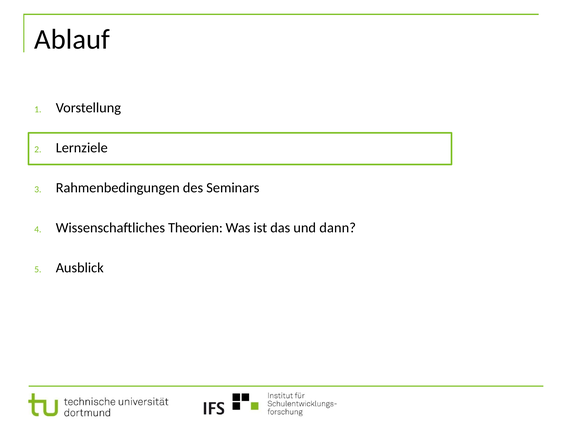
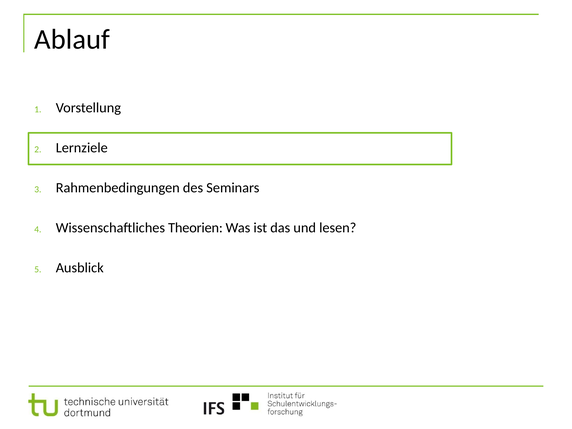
dann: dann -> lesen
